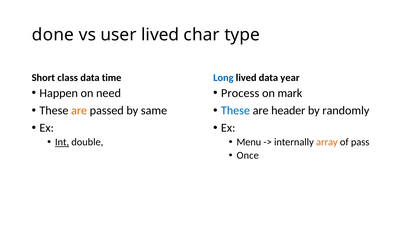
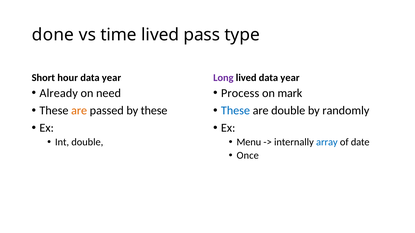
user: user -> time
char: char -> pass
class: class -> hour
time at (112, 78): time -> year
Long colour: blue -> purple
Happen: Happen -> Already
by same: same -> these
are header: header -> double
Int underline: present -> none
array colour: orange -> blue
pass: pass -> date
